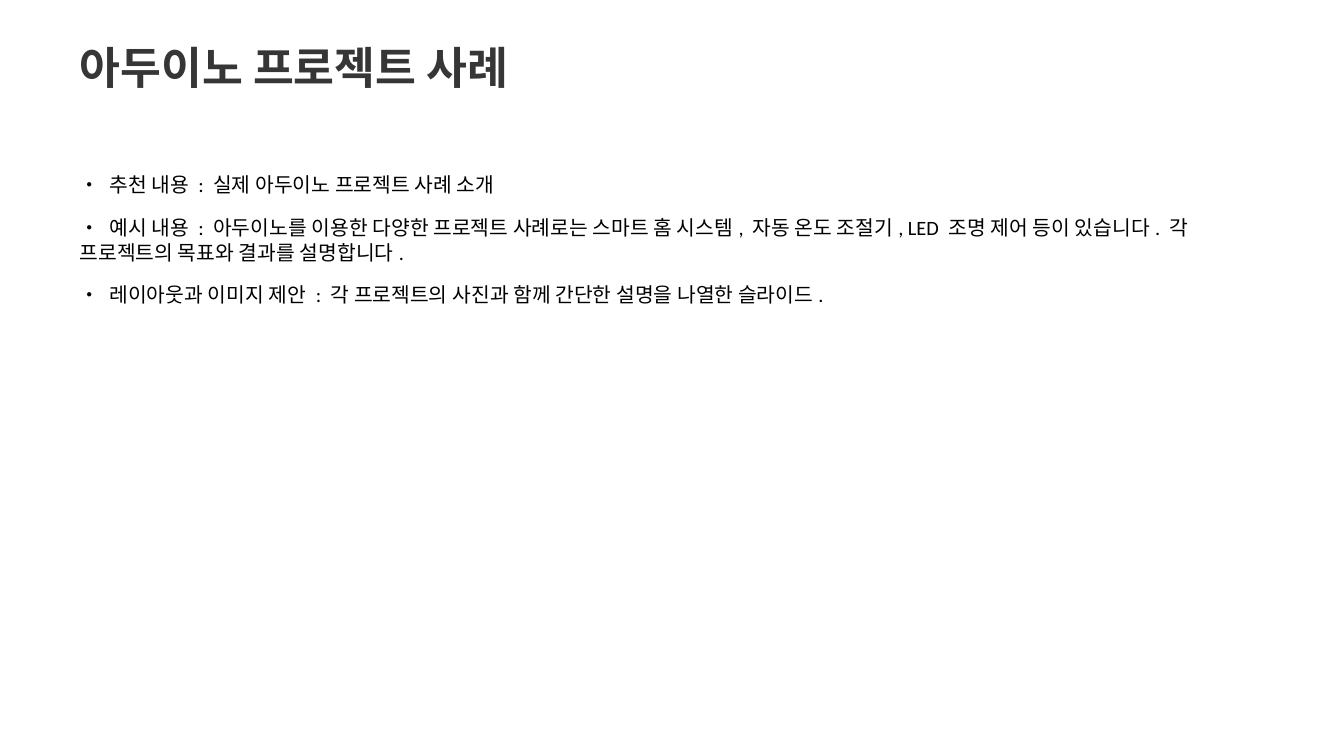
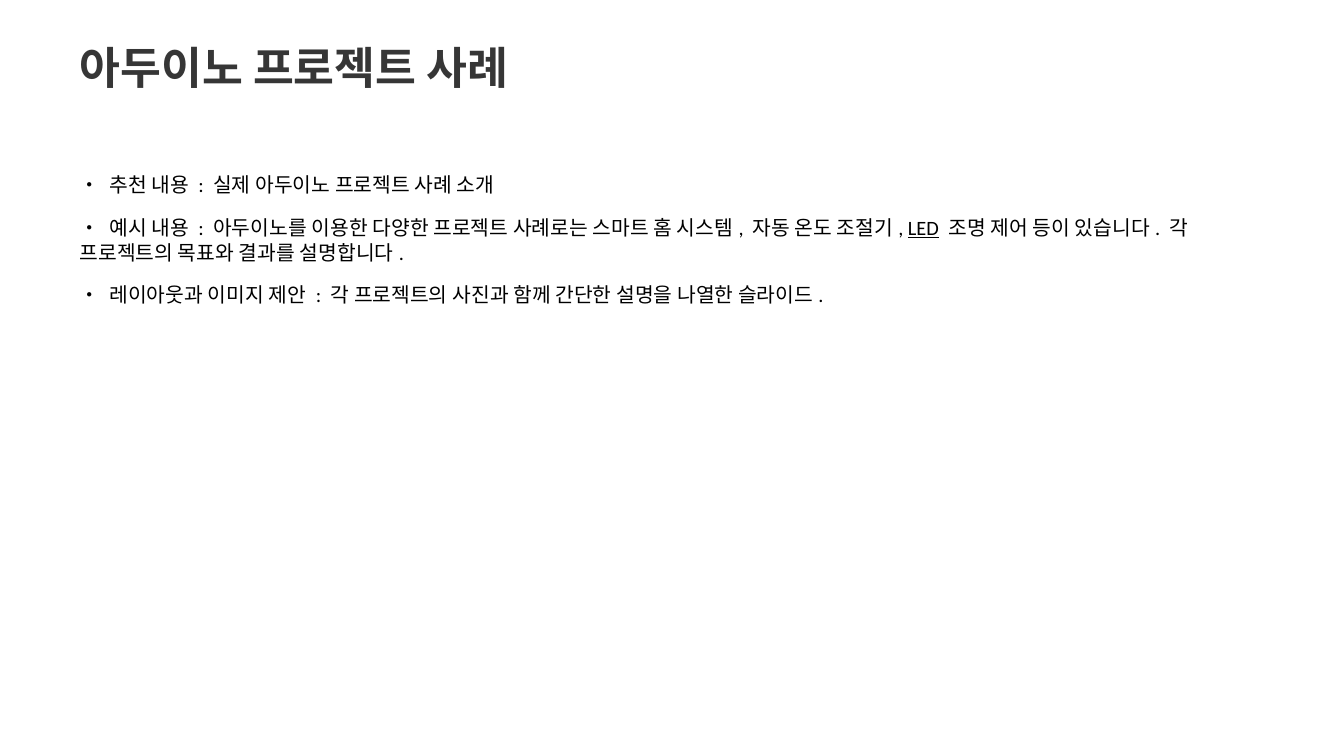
LED underline: none -> present
